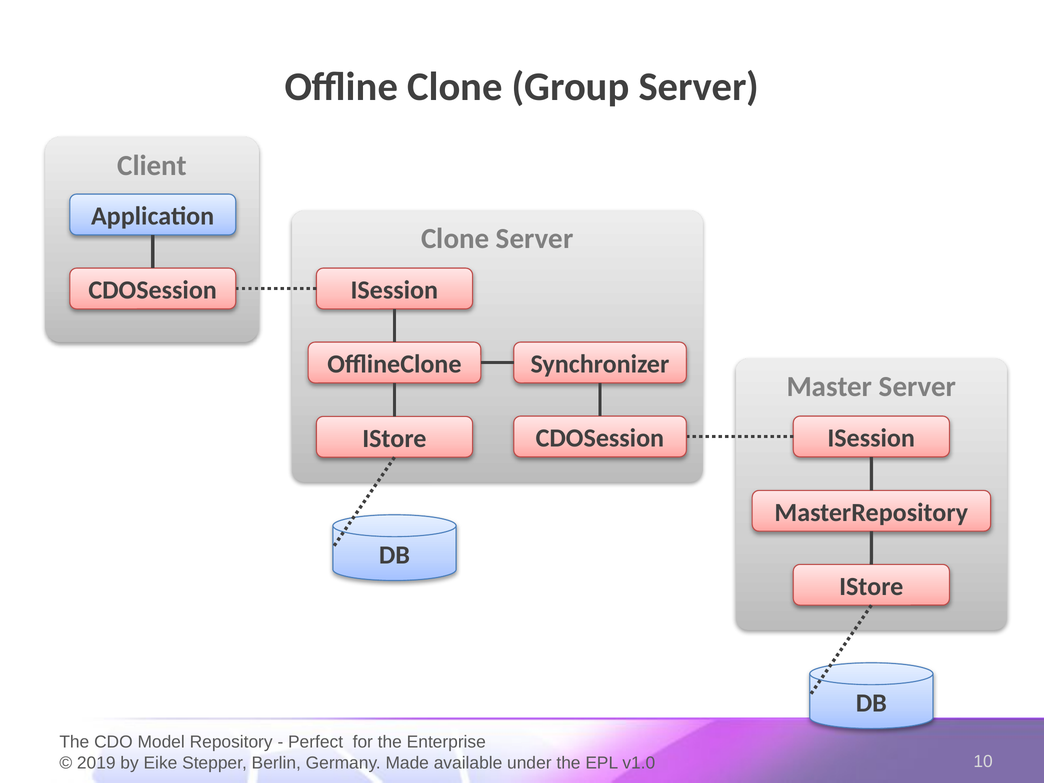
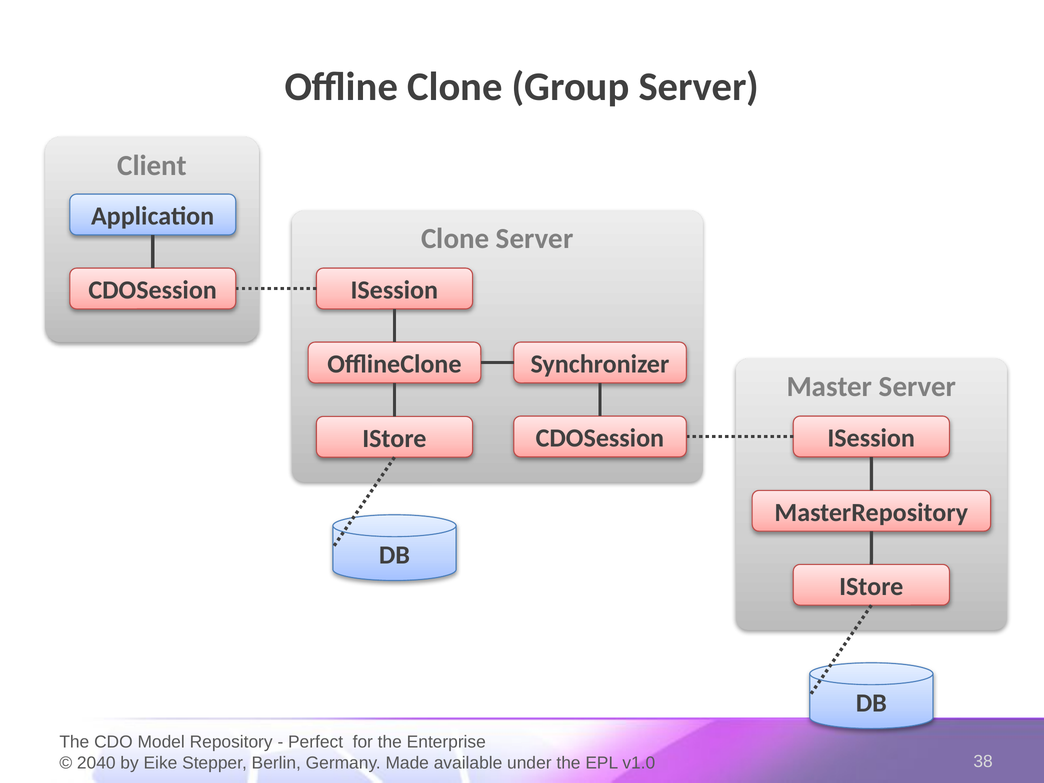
2019: 2019 -> 2040
10: 10 -> 38
